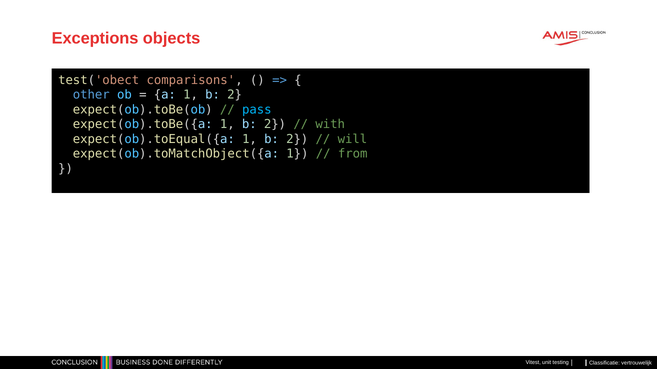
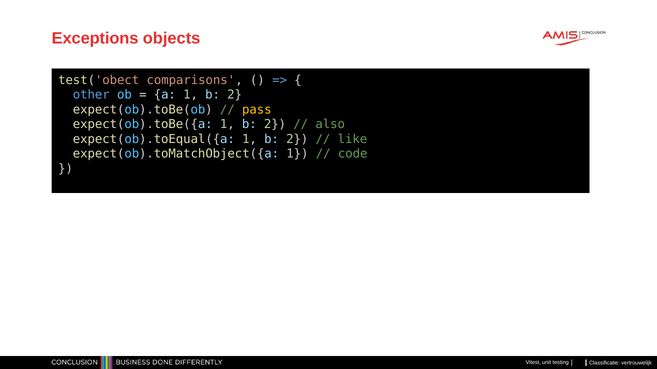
pass colour: light blue -> yellow
with: with -> also
will: will -> like
from: from -> code
